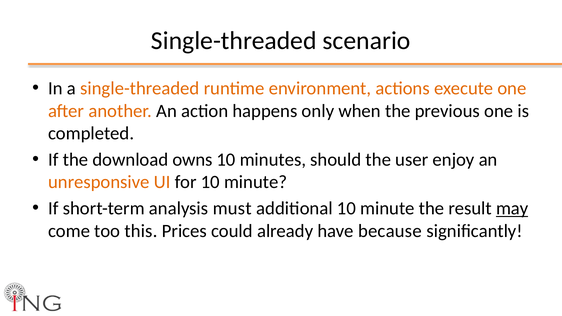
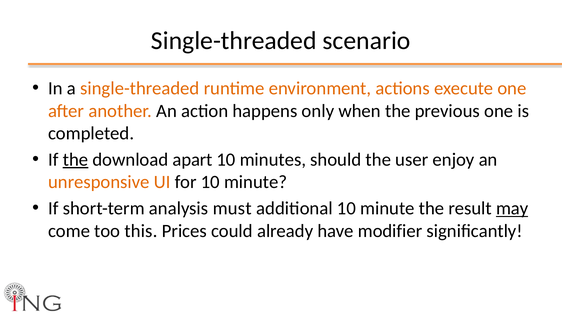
the at (75, 160) underline: none -> present
owns: owns -> apart
because: because -> modifier
